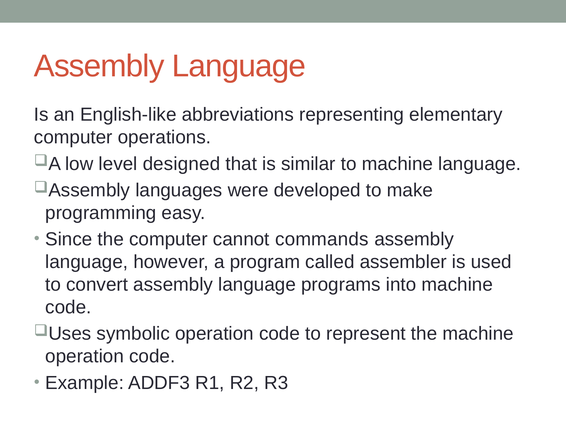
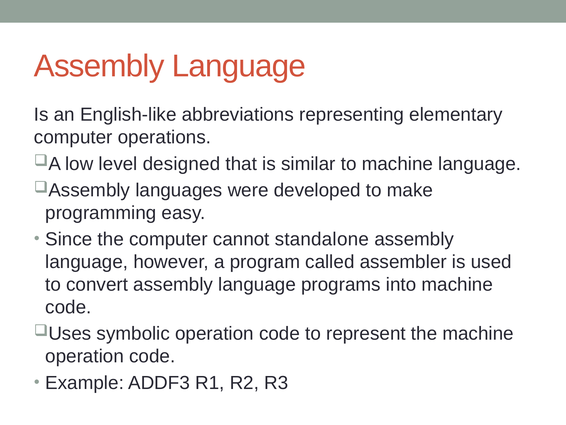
commands: commands -> standalone
